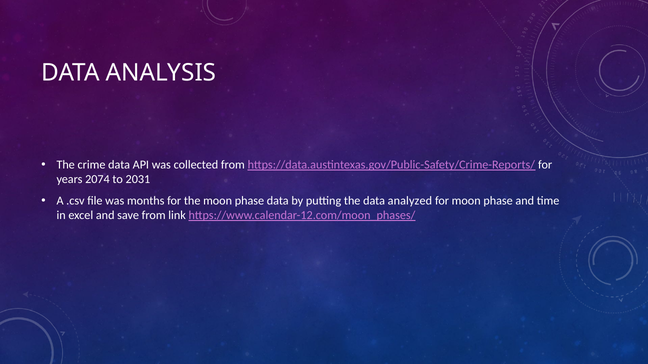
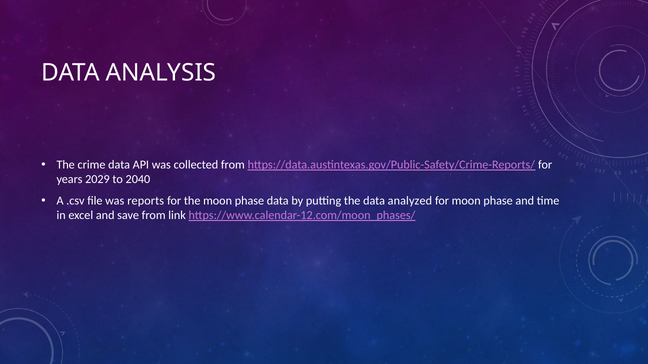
2074: 2074 -> 2029
2031: 2031 -> 2040
months: months -> reports
